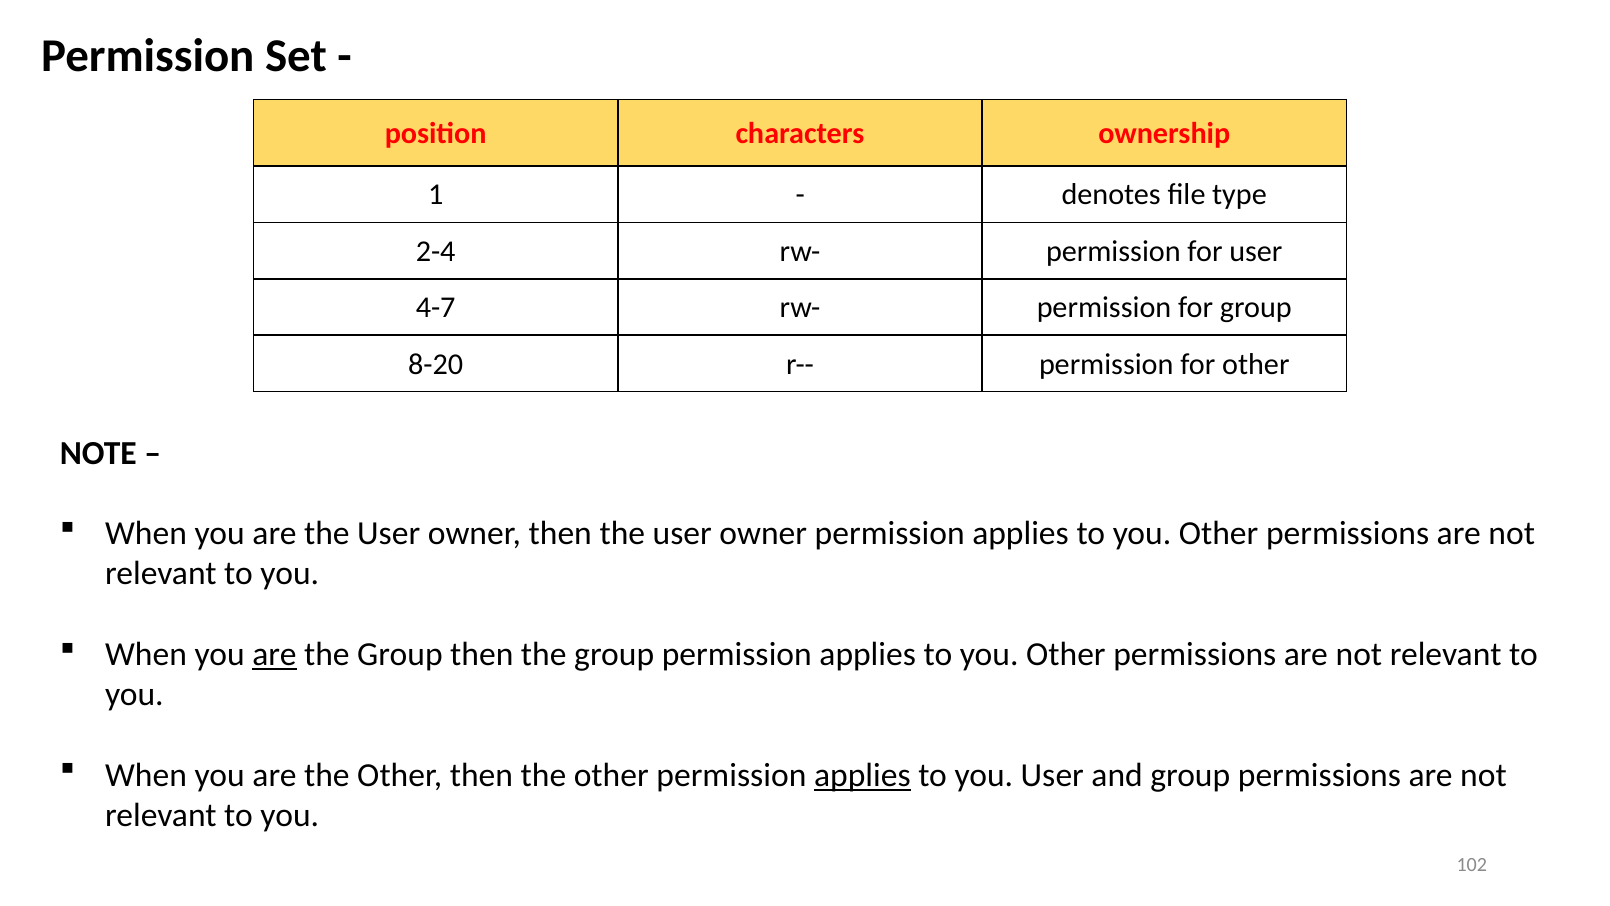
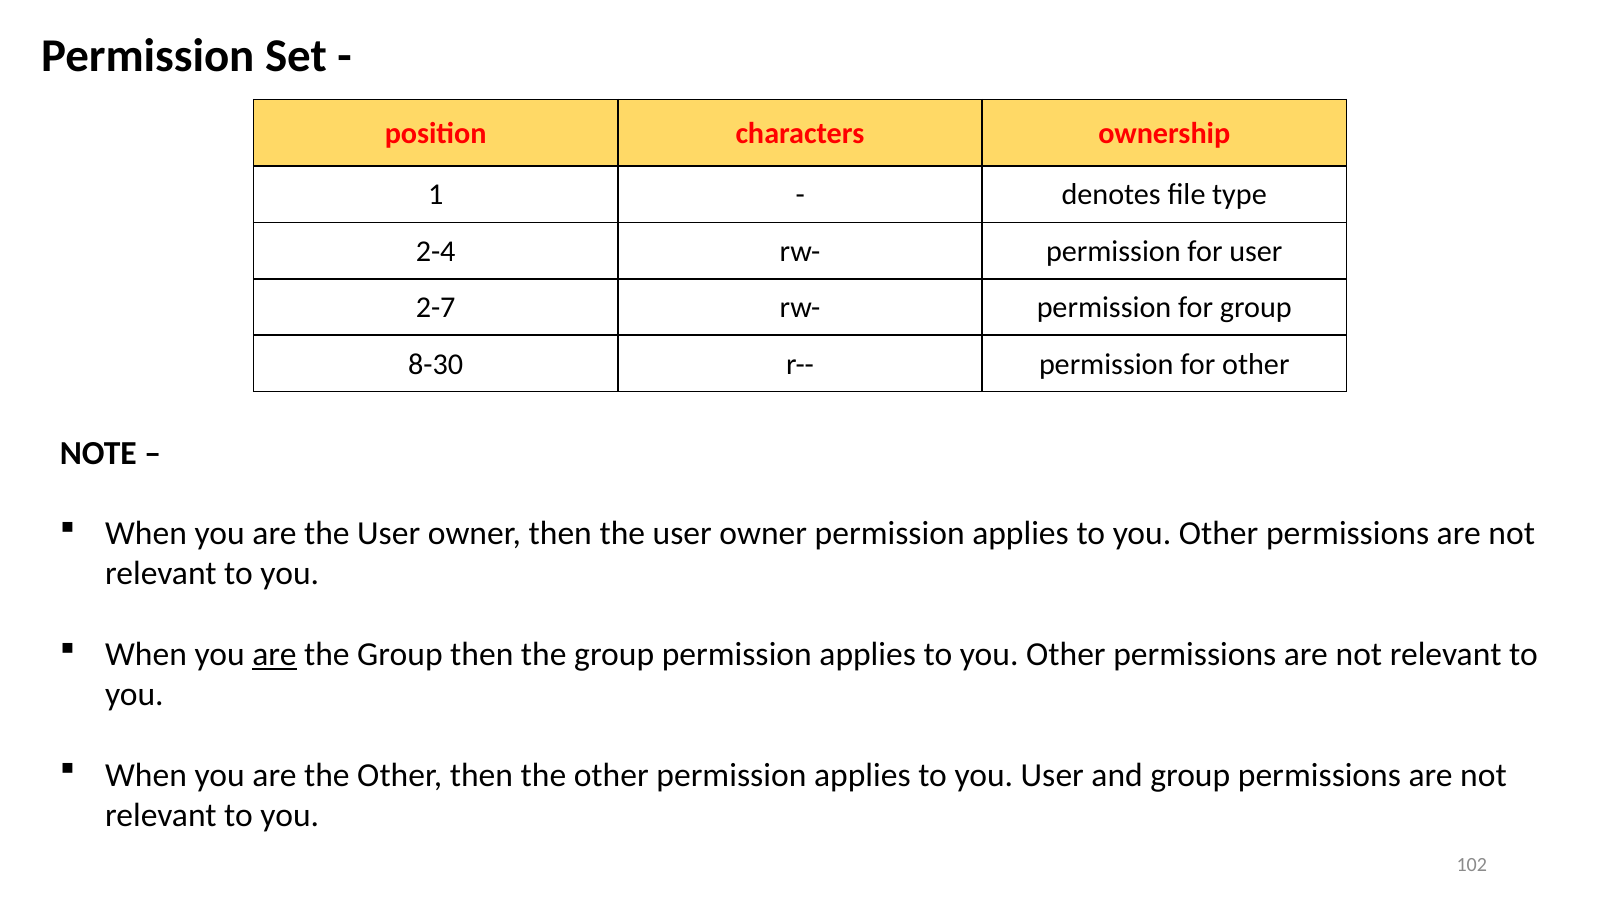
4-7: 4-7 -> 2-7
8-20: 8-20 -> 8-30
applies at (862, 775) underline: present -> none
